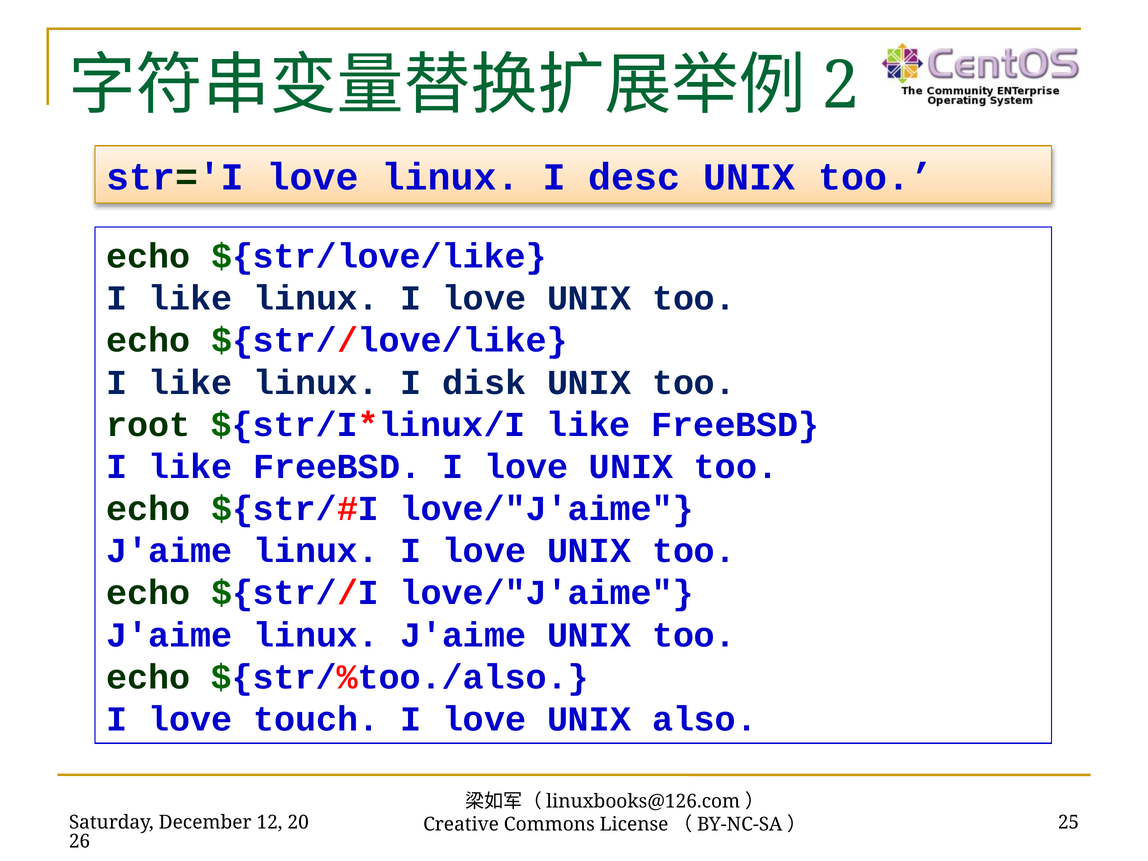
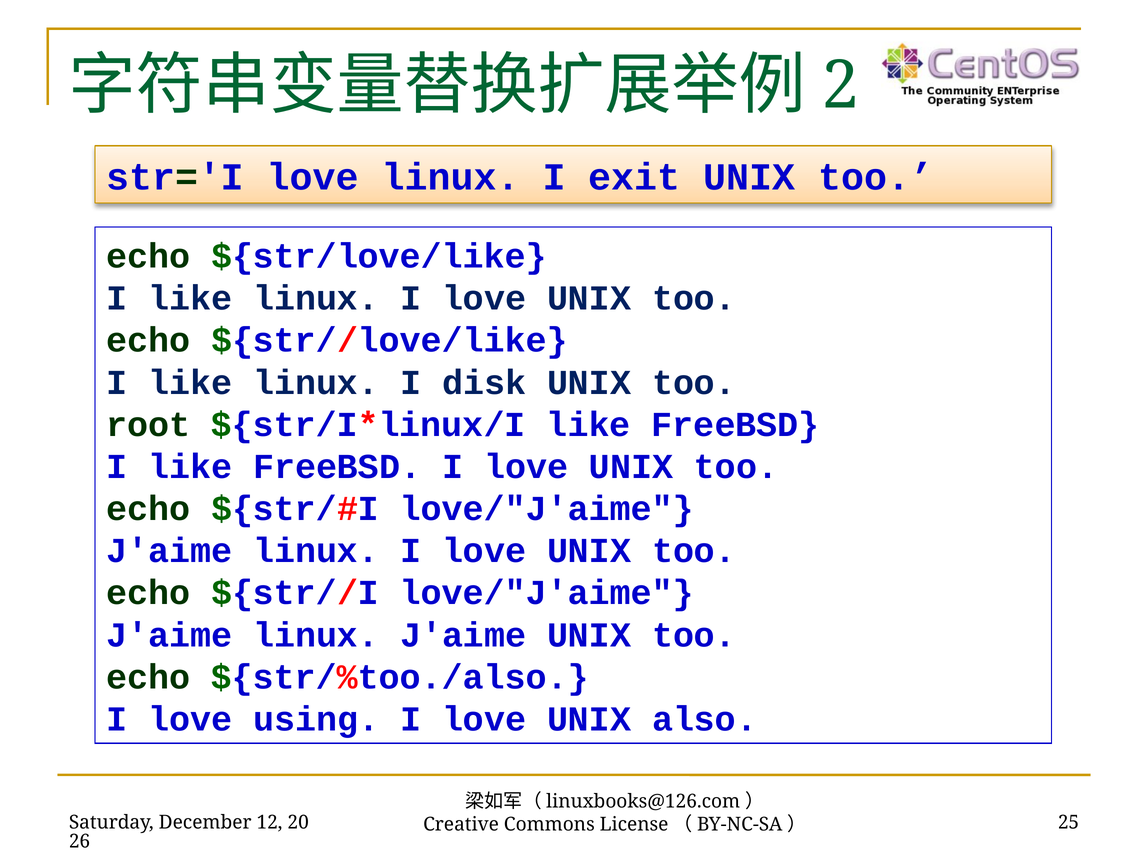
desc: desc -> exit
touch: touch -> using
